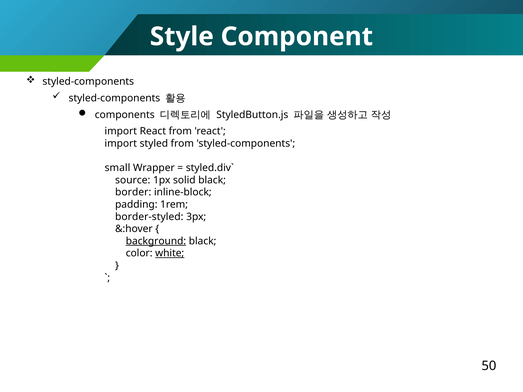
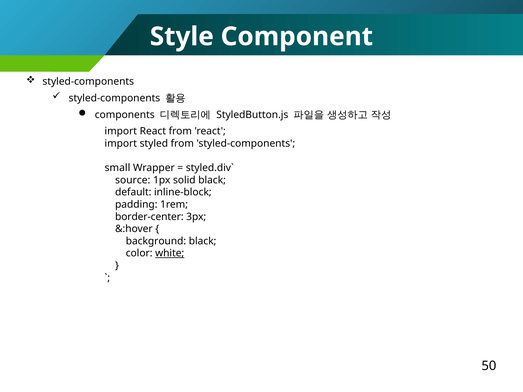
border: border -> default
border-styled: border-styled -> border-center
background underline: present -> none
